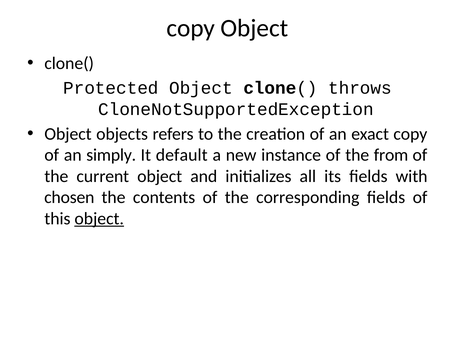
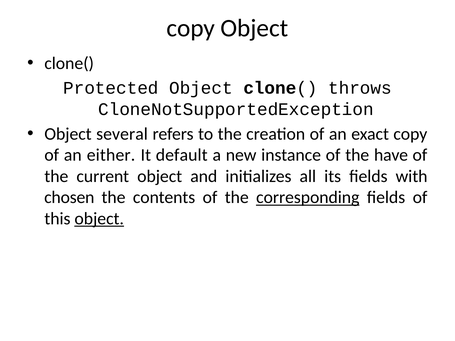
objects: objects -> several
simply: simply -> either
from: from -> have
corresponding underline: none -> present
